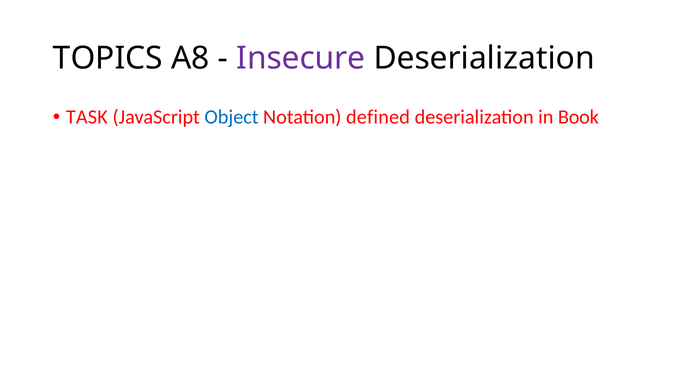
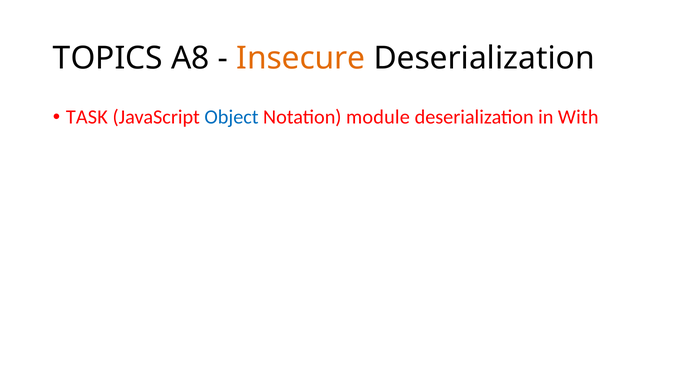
Insecure colour: purple -> orange
defined: defined -> module
Book: Book -> With
